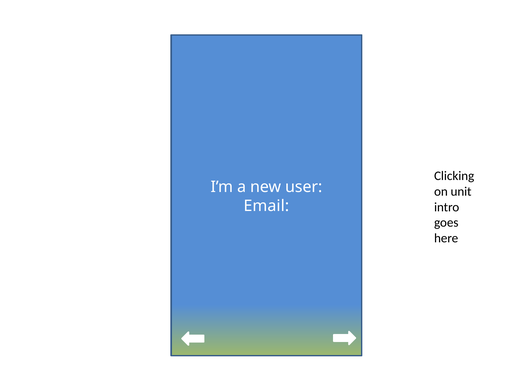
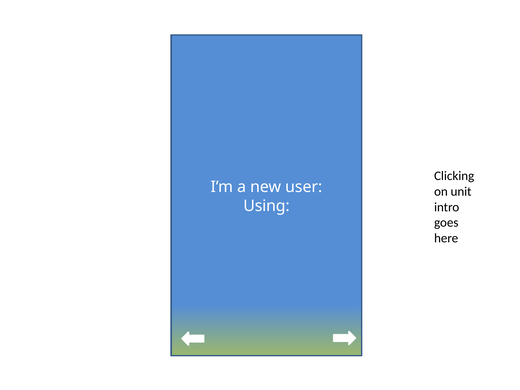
Email: Email -> Using
